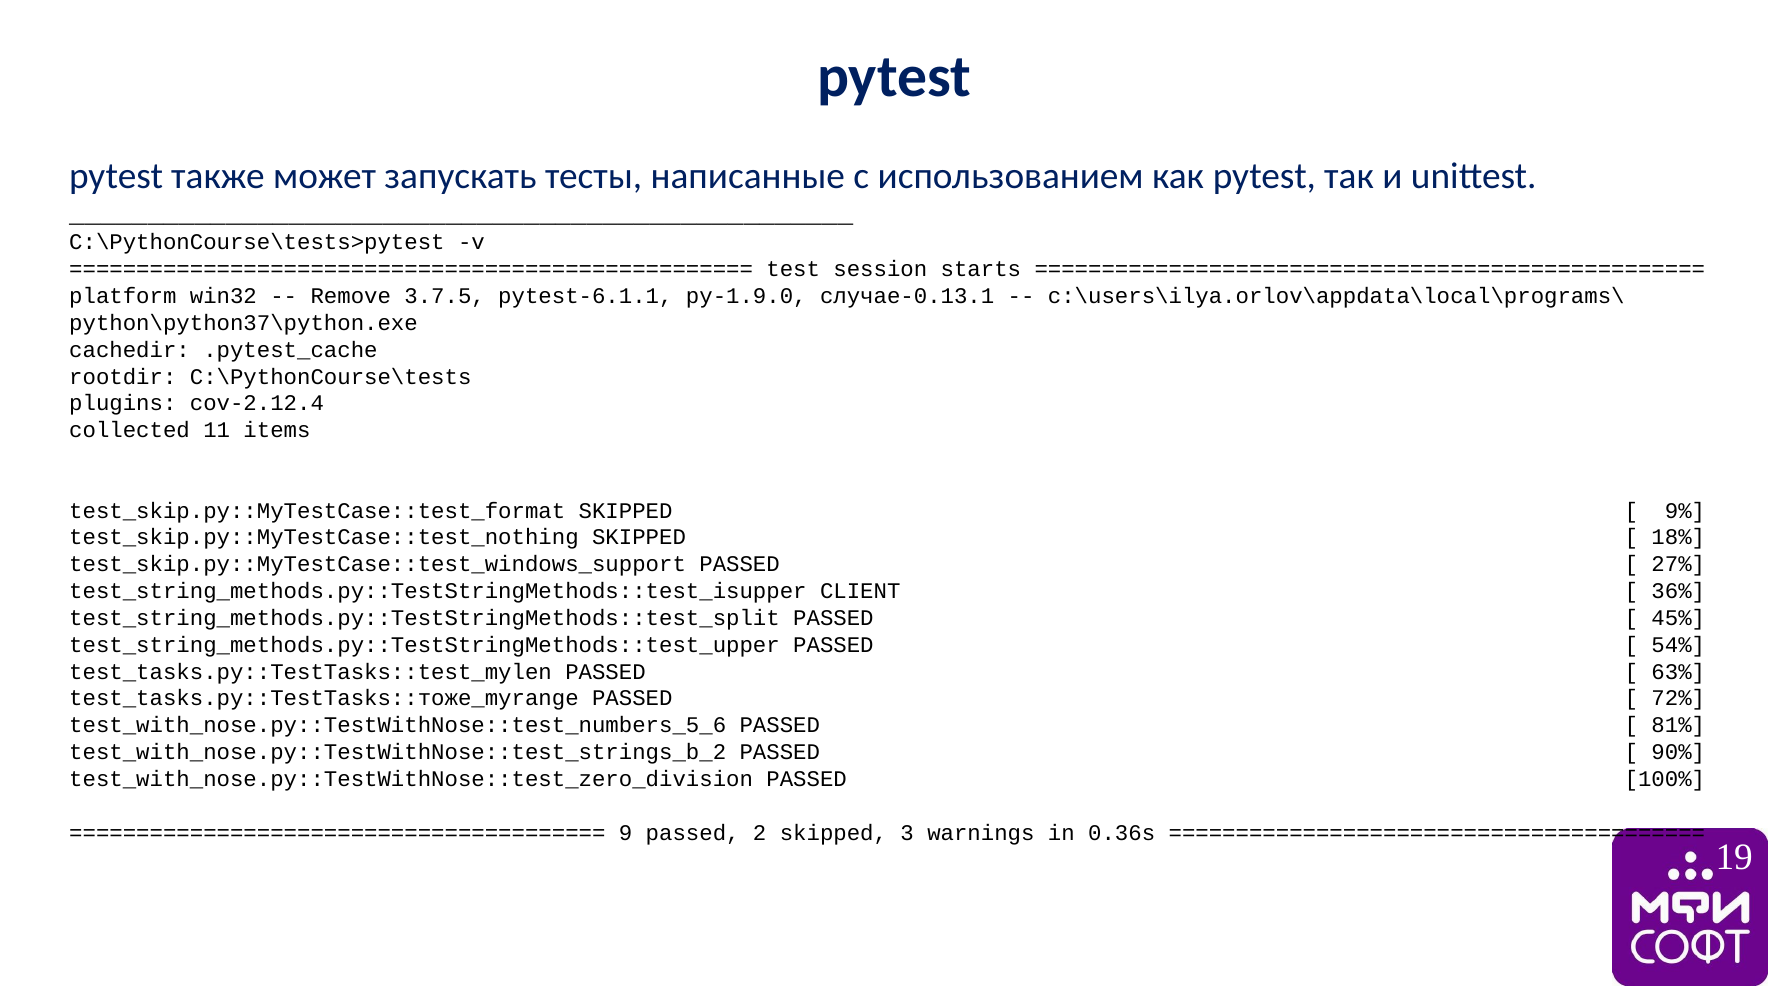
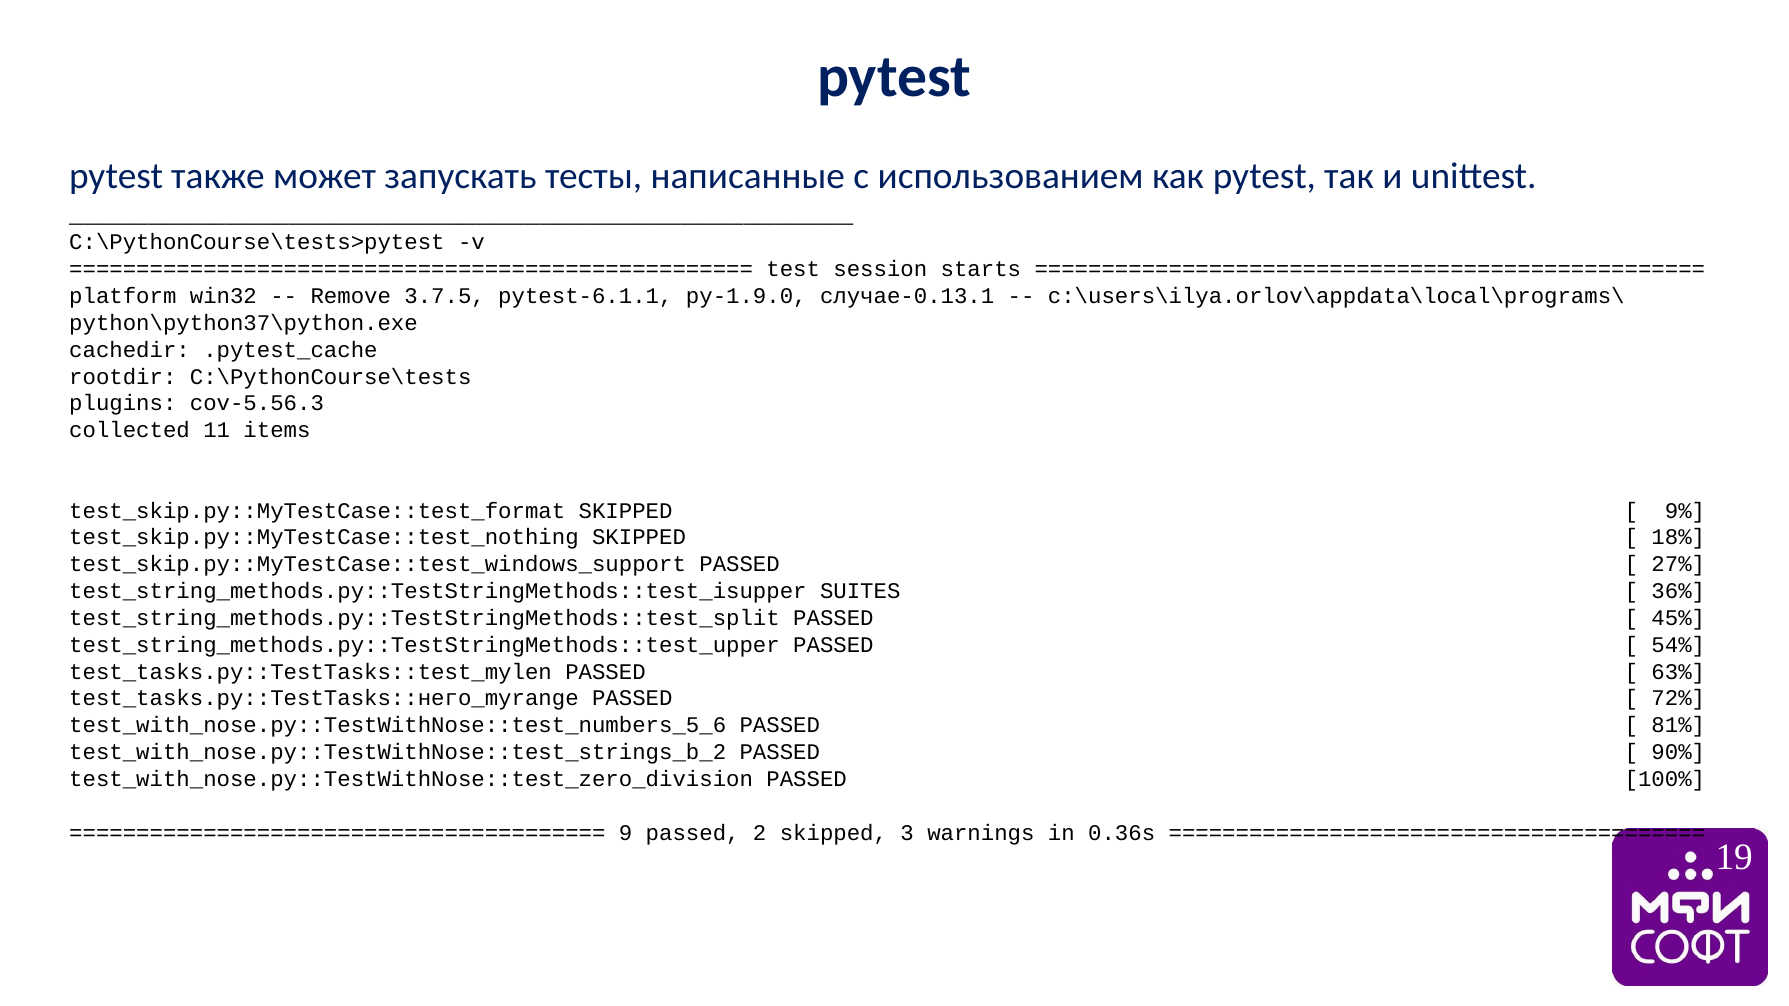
cov-2.12.4: cov-2.12.4 -> cov-5.56.3
CLIENT: CLIENT -> SUITES
test_tasks.py::TestTasks::тоже_myrange: test_tasks.py::TestTasks::тоже_myrange -> test_tasks.py::TestTasks::него_myrange
